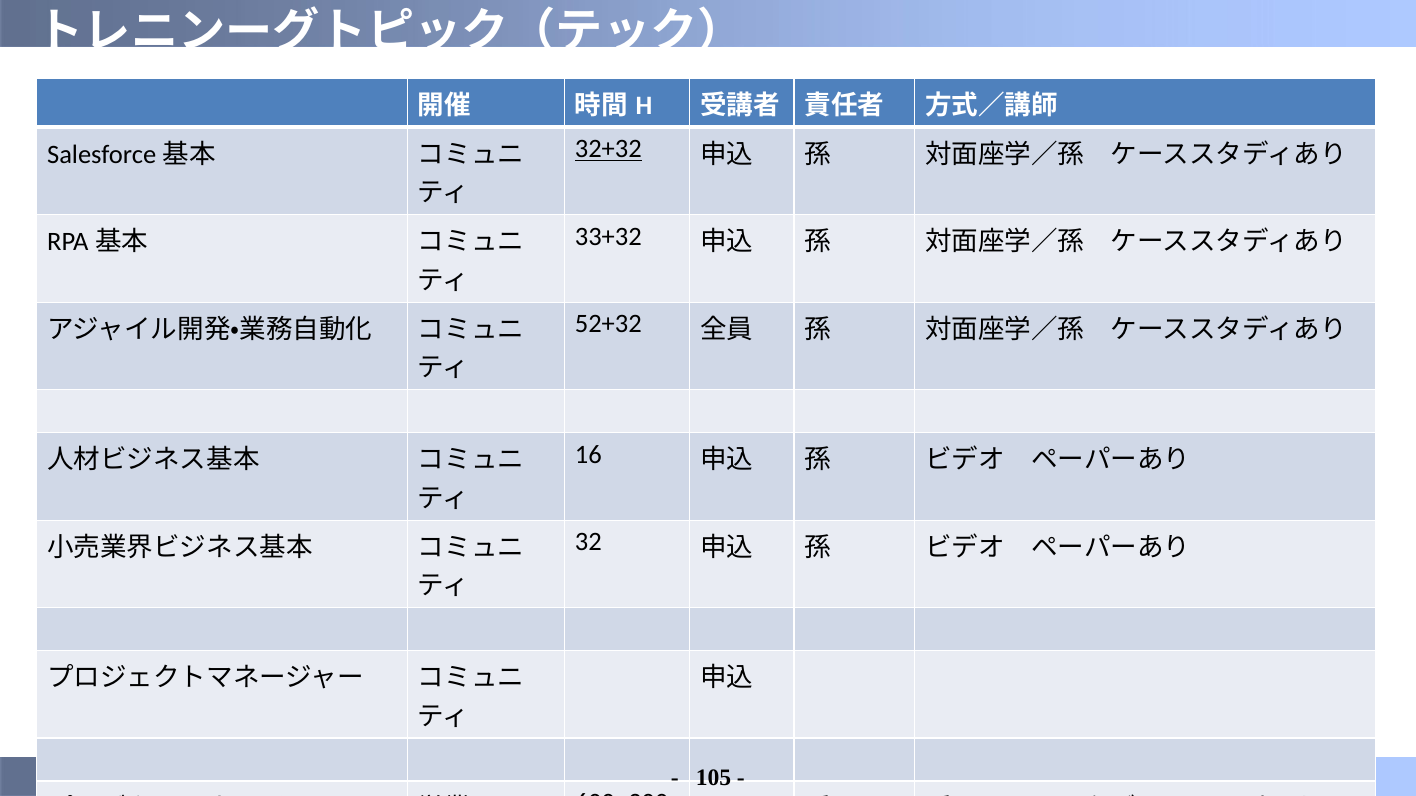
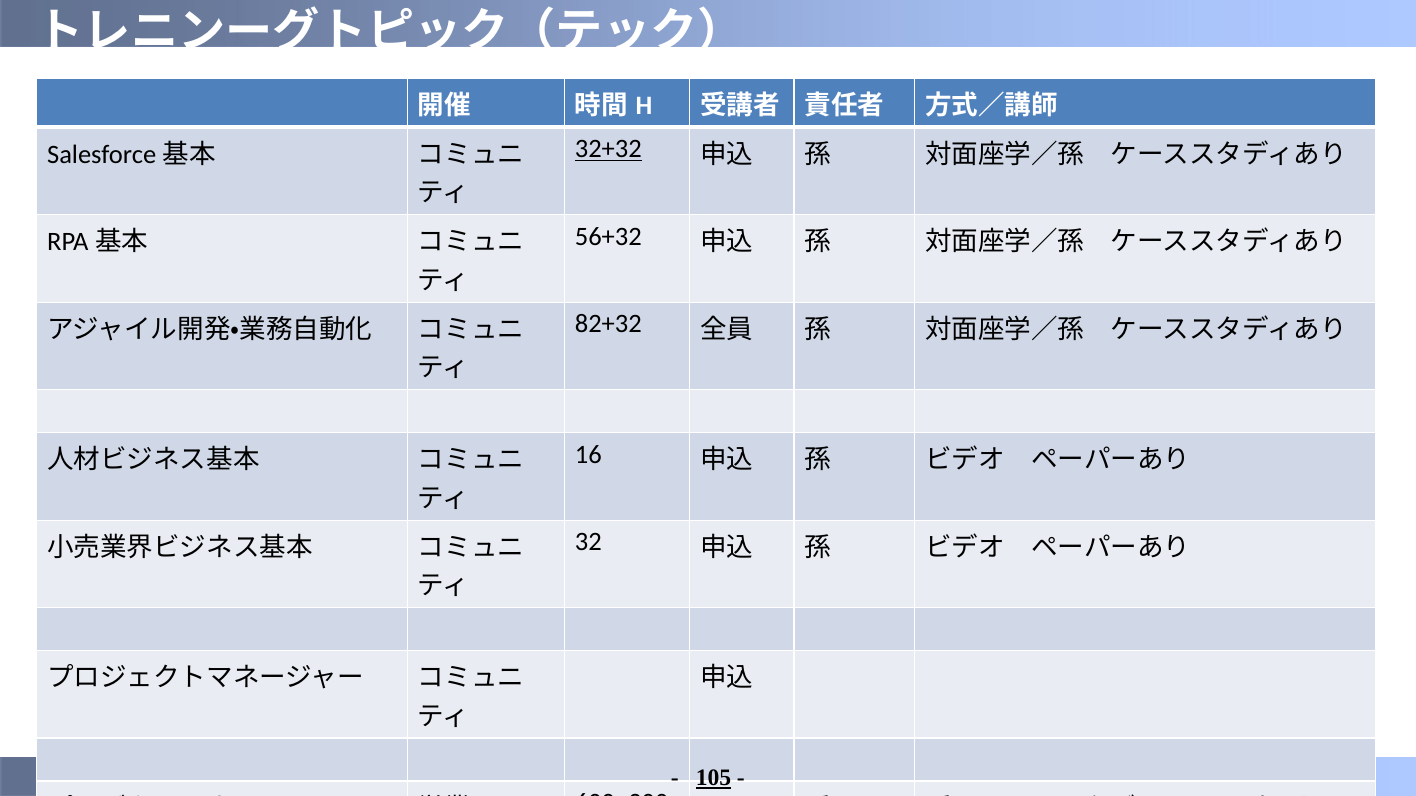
33+32: 33+32 -> 56+32
52+32: 52+32 -> 82+32
105 underline: none -> present
